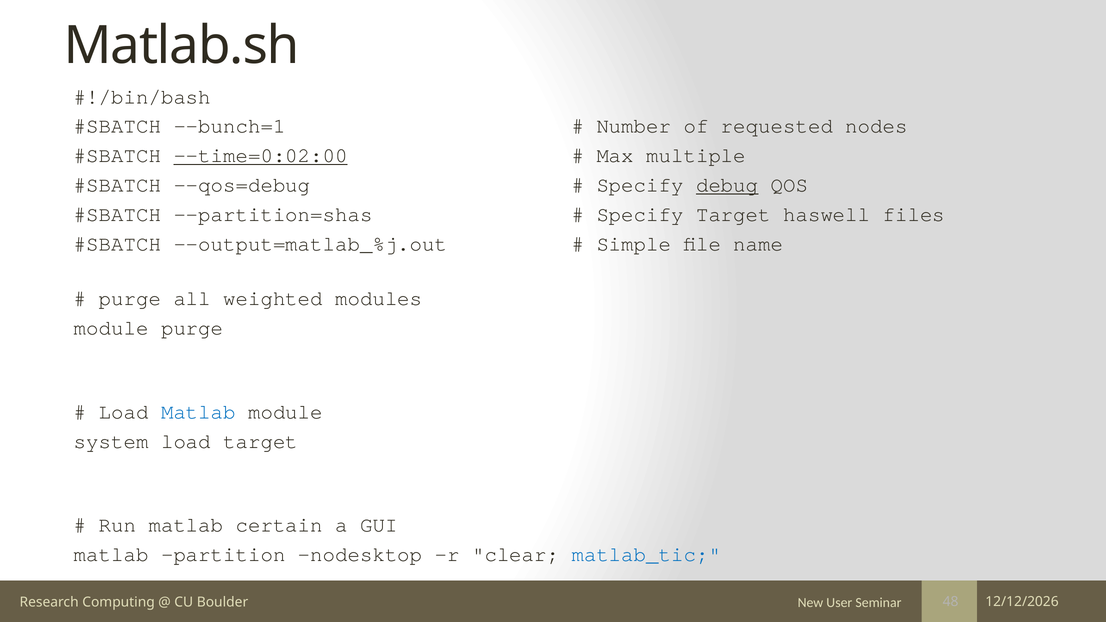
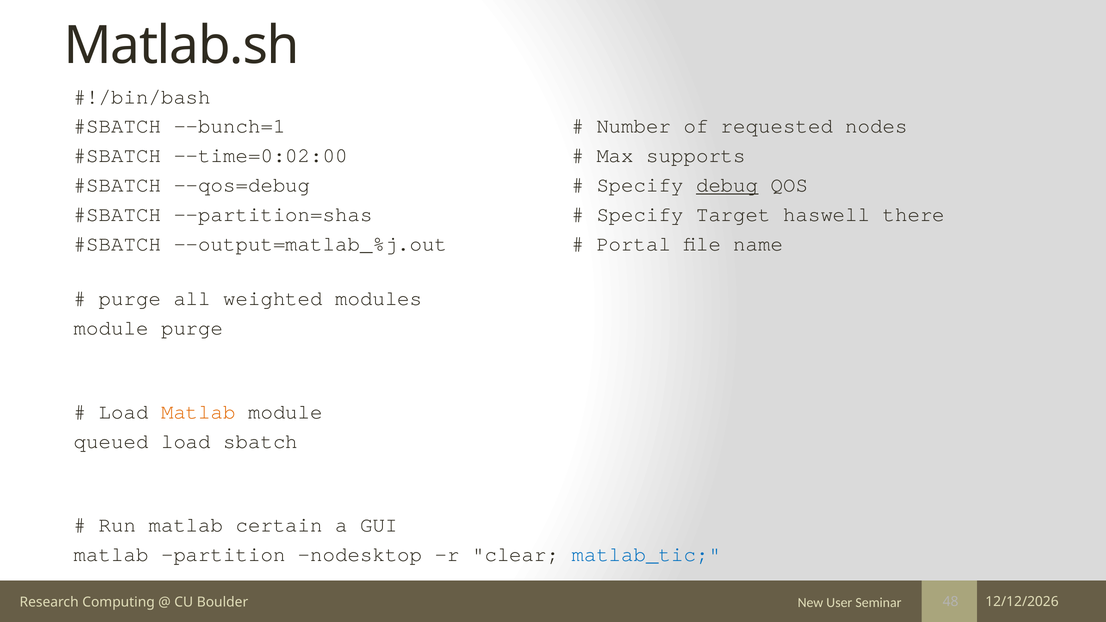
--time=0:02:00 underline: present -> none
multiple: multiple -> supports
files: files -> there
Simple: Simple -> Portal
Matlab at (198, 412) colour: blue -> orange
system: system -> queued
load target: target -> sbatch
